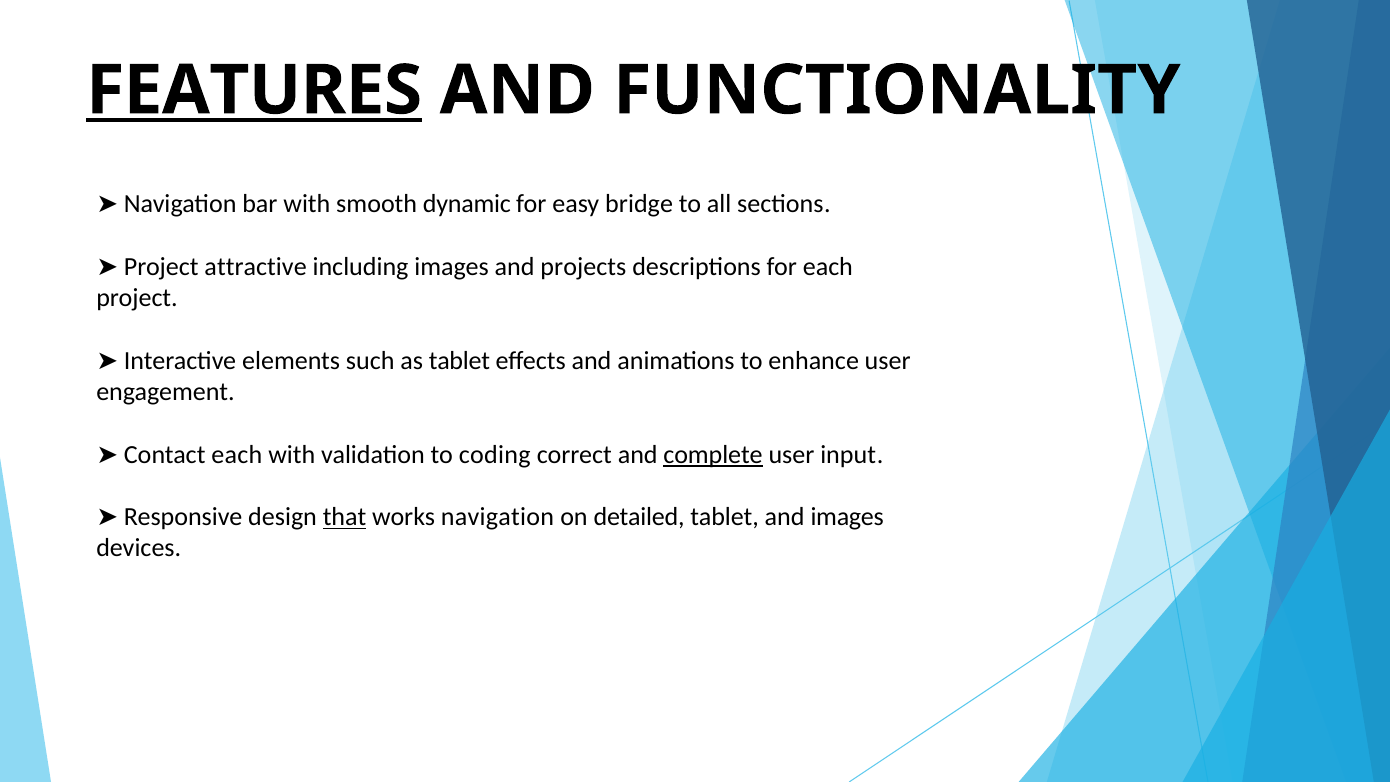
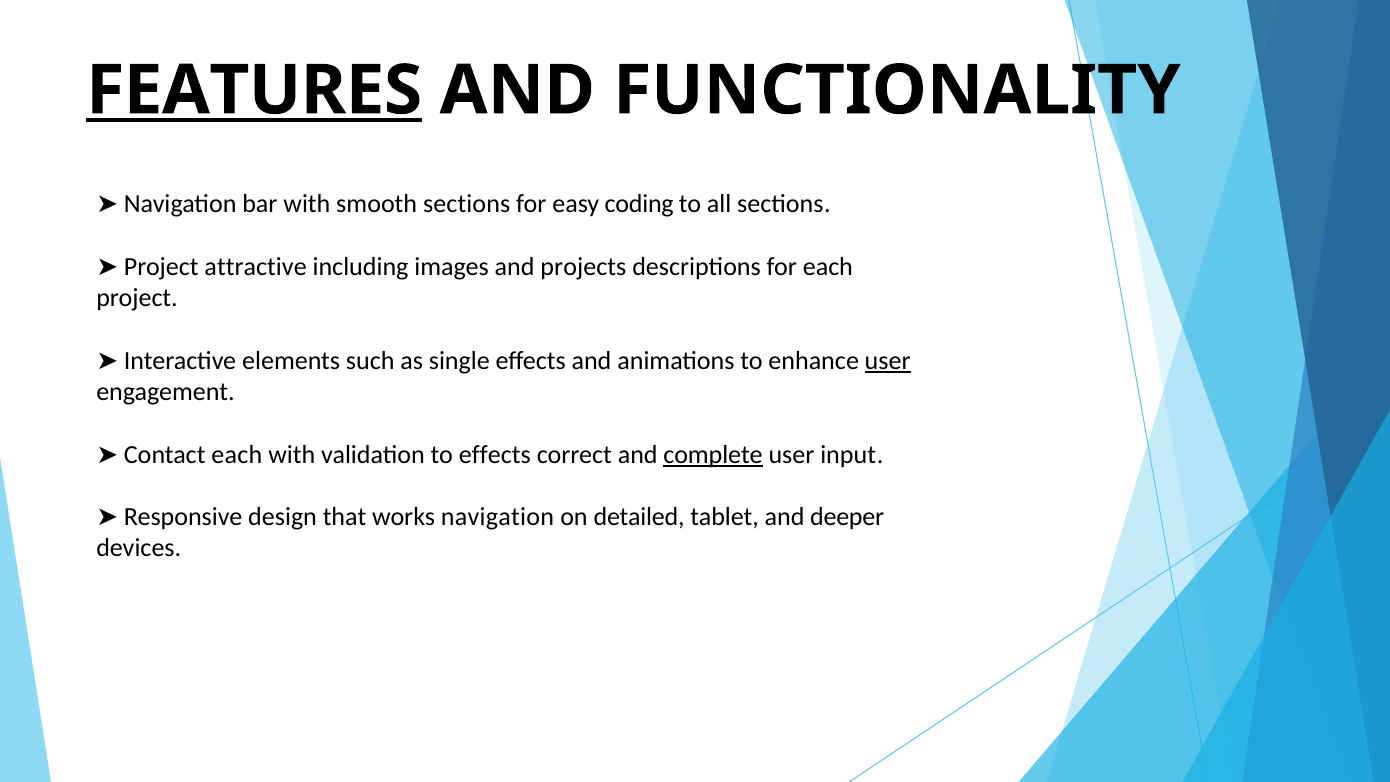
smooth dynamic: dynamic -> sections
bridge: bridge -> coding
as tablet: tablet -> single
user at (888, 361) underline: none -> present
to coding: coding -> effects
that underline: present -> none
and images: images -> deeper
